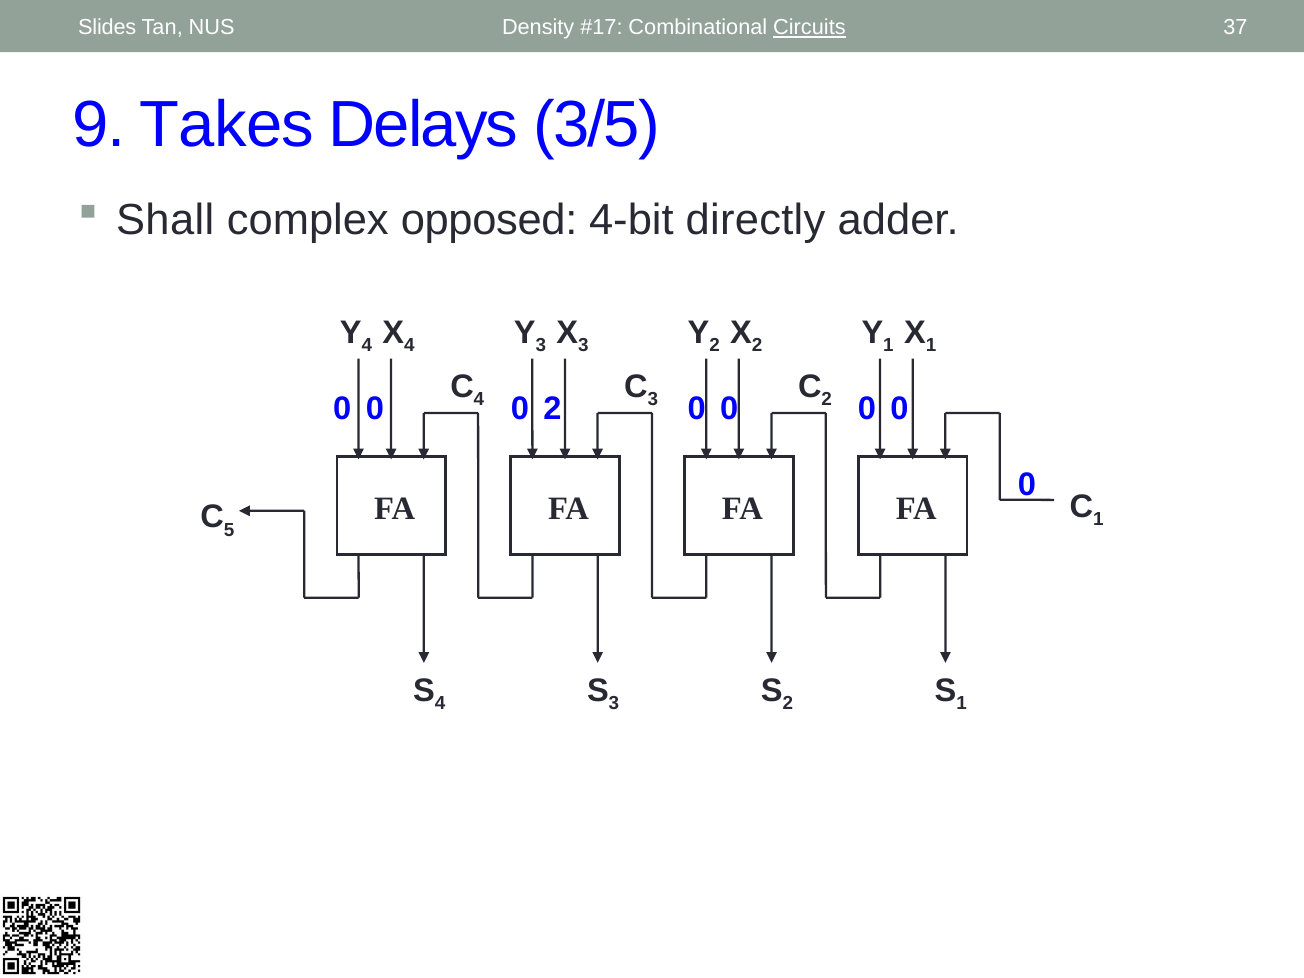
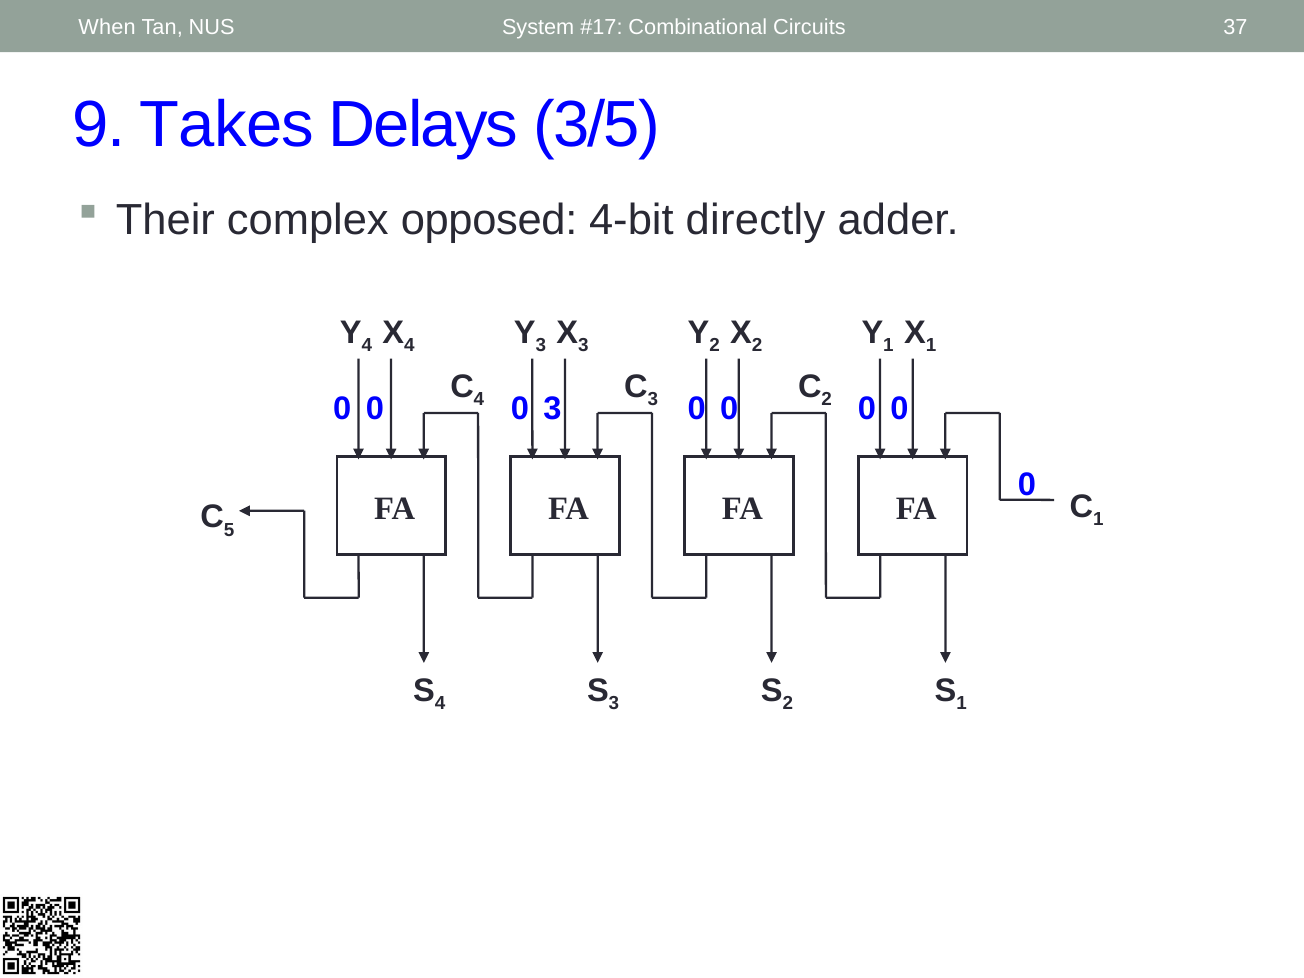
Slides: Slides -> When
Density: Density -> System
Circuits underline: present -> none
Shall: Shall -> Their
0 2: 2 -> 3
